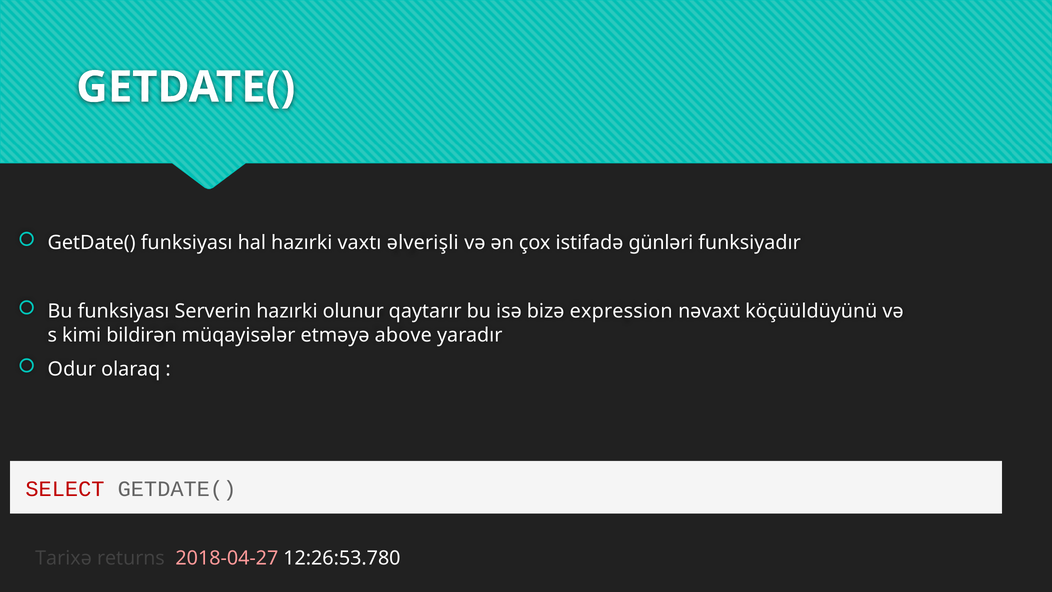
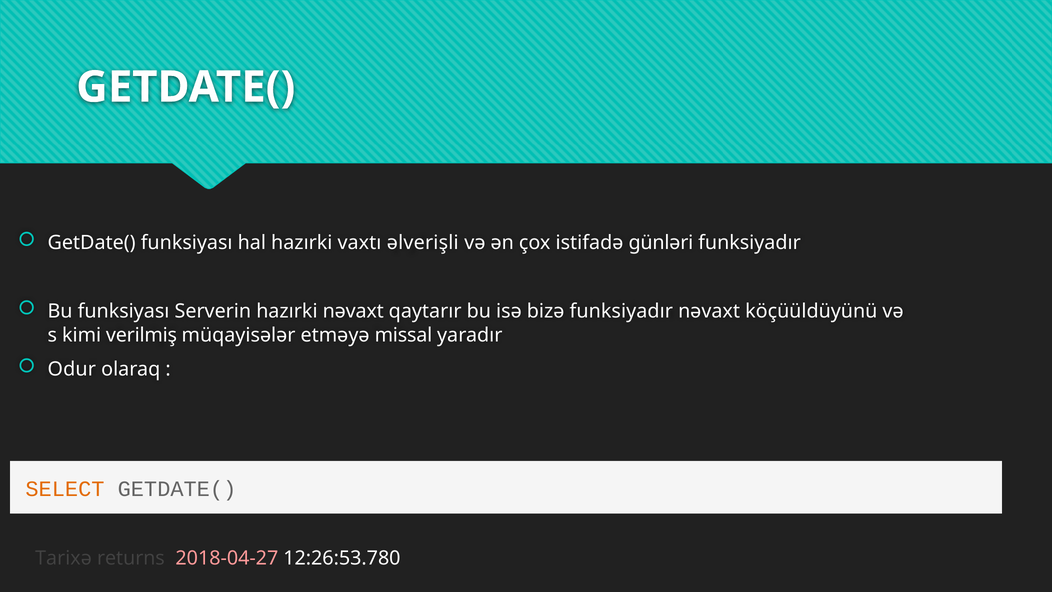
hazırki olunur: olunur -> nəvaxt
bizə expression: expression -> funksiyadır
bildirən: bildirən -> verilmiş
above: above -> missal
SELECT colour: red -> orange
